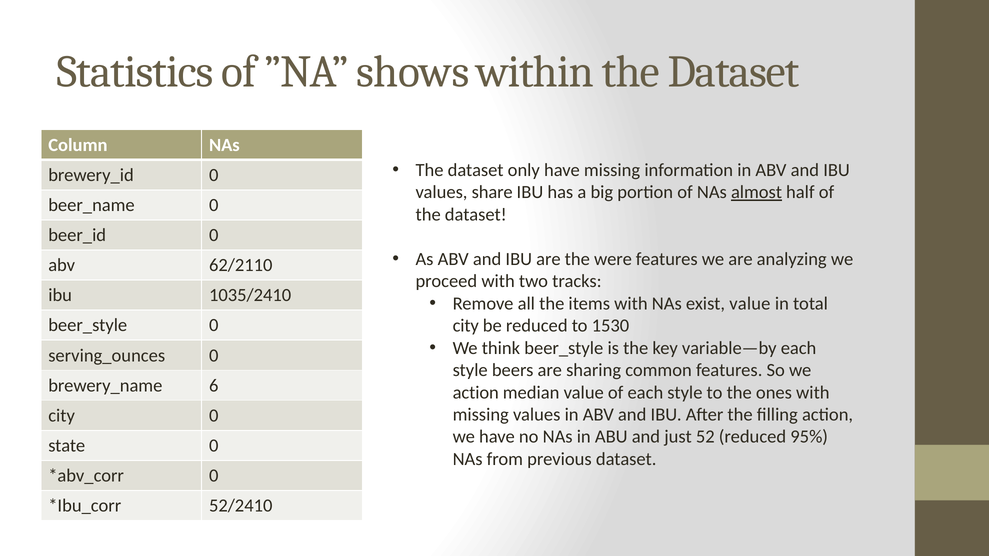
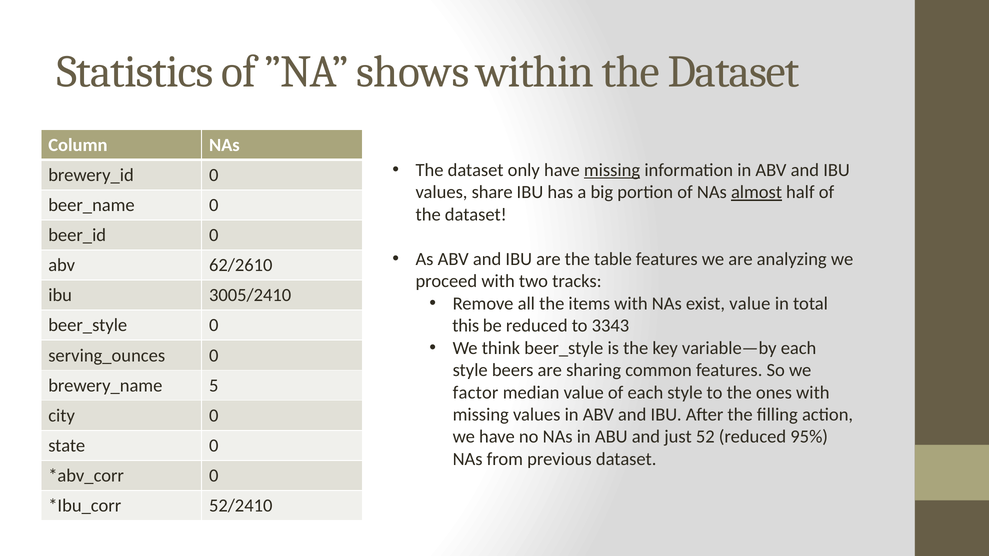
missing at (612, 170) underline: none -> present
were: were -> table
62/2110: 62/2110 -> 62/2610
1035/2410: 1035/2410 -> 3005/2410
city at (466, 326): city -> this
1530: 1530 -> 3343
6: 6 -> 5
action at (476, 393): action -> factor
